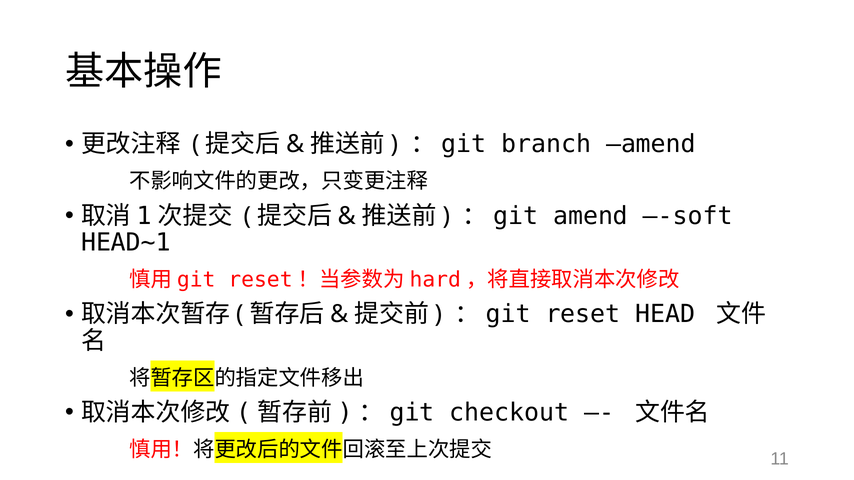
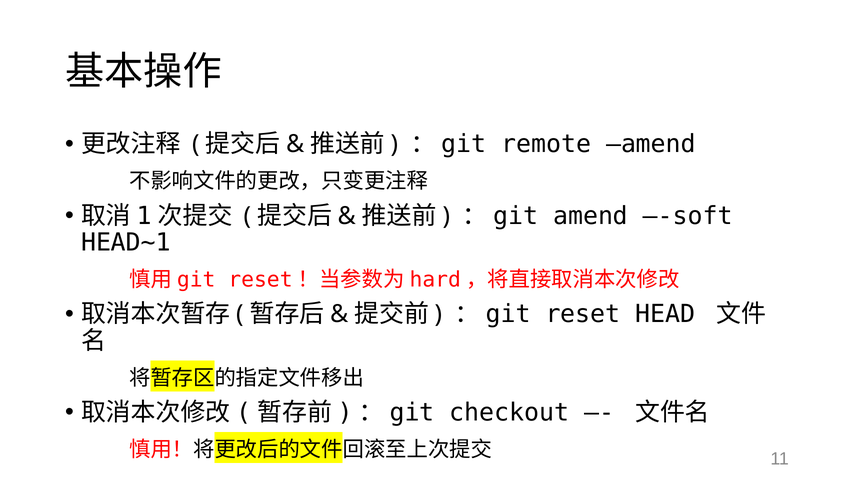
branch: branch -> remote
